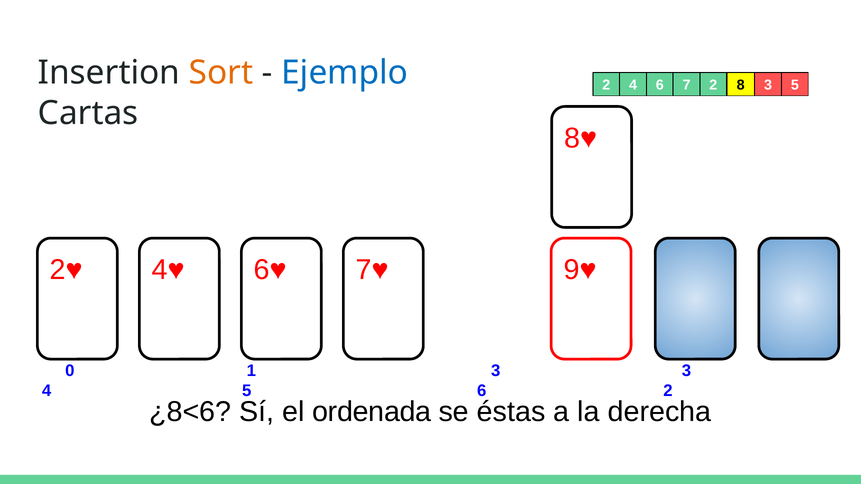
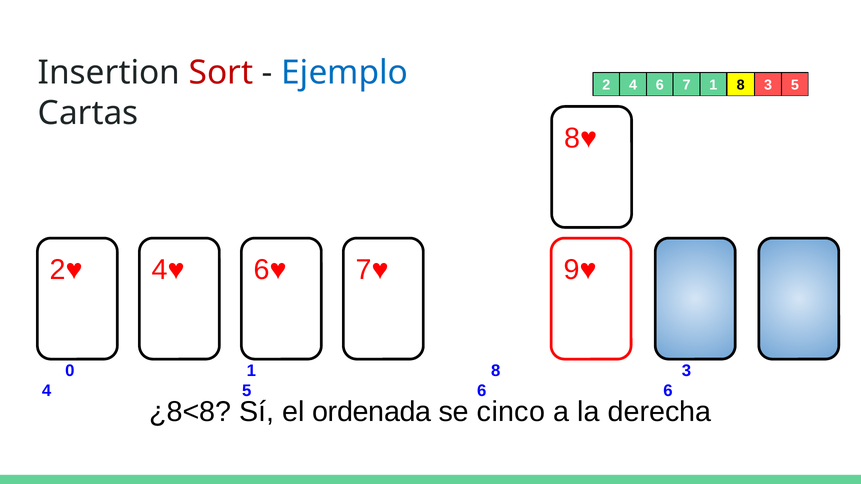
Sort colour: orange -> red
7 2: 2 -> 1
0 1 3: 3 -> 8
6 2: 2 -> 6
¿8<6: ¿8<6 -> ¿8<8
éstas: éstas -> cinco
